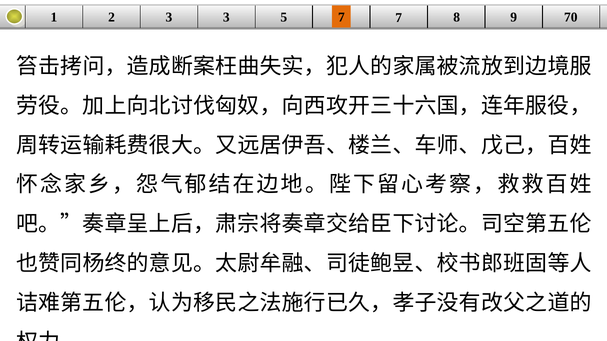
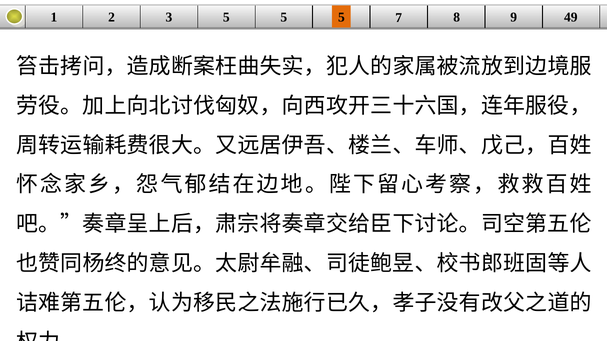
3 3: 3 -> 5
7 at (341, 17): 7 -> 5
70: 70 -> 49
